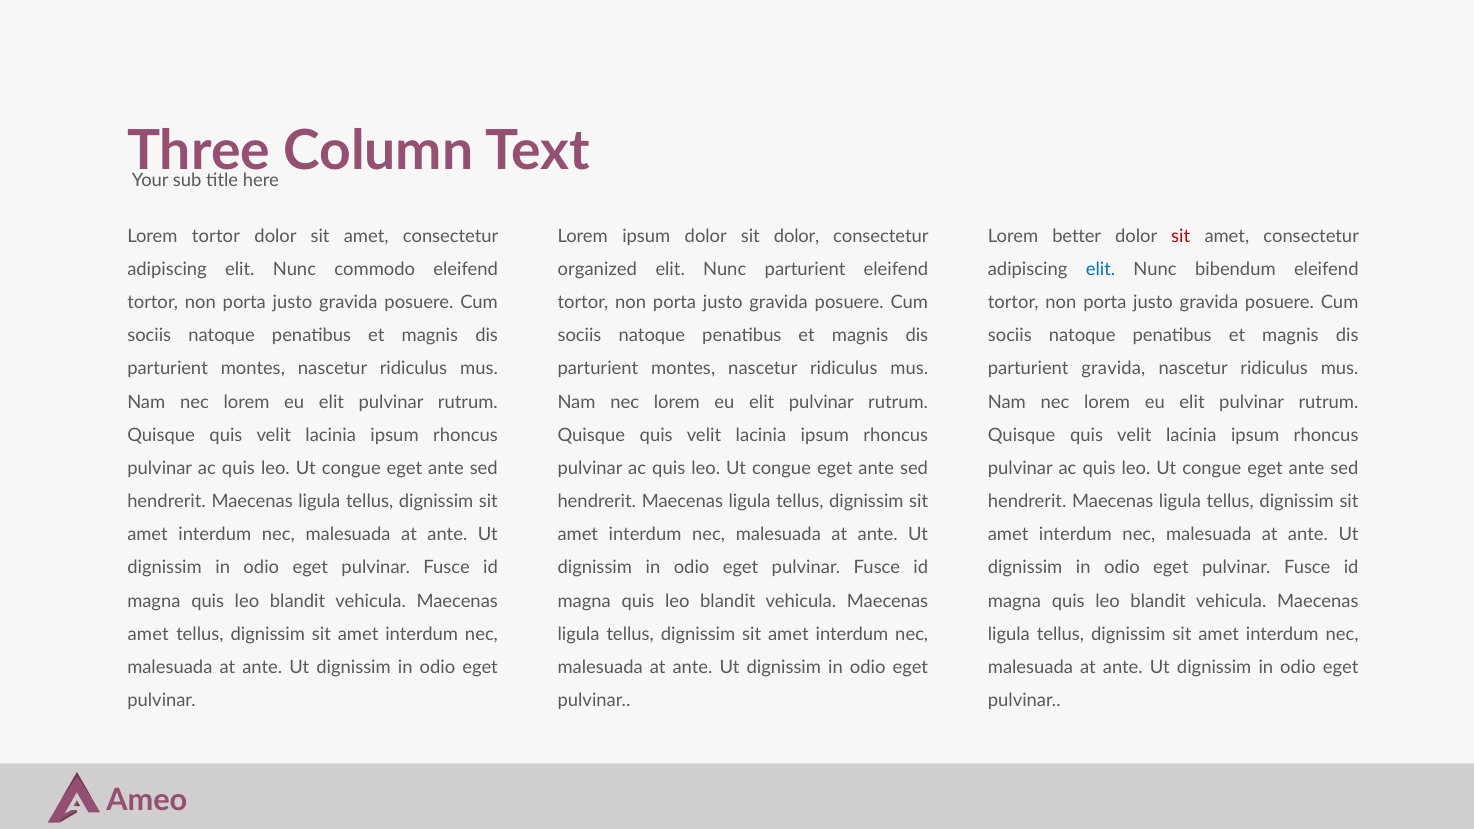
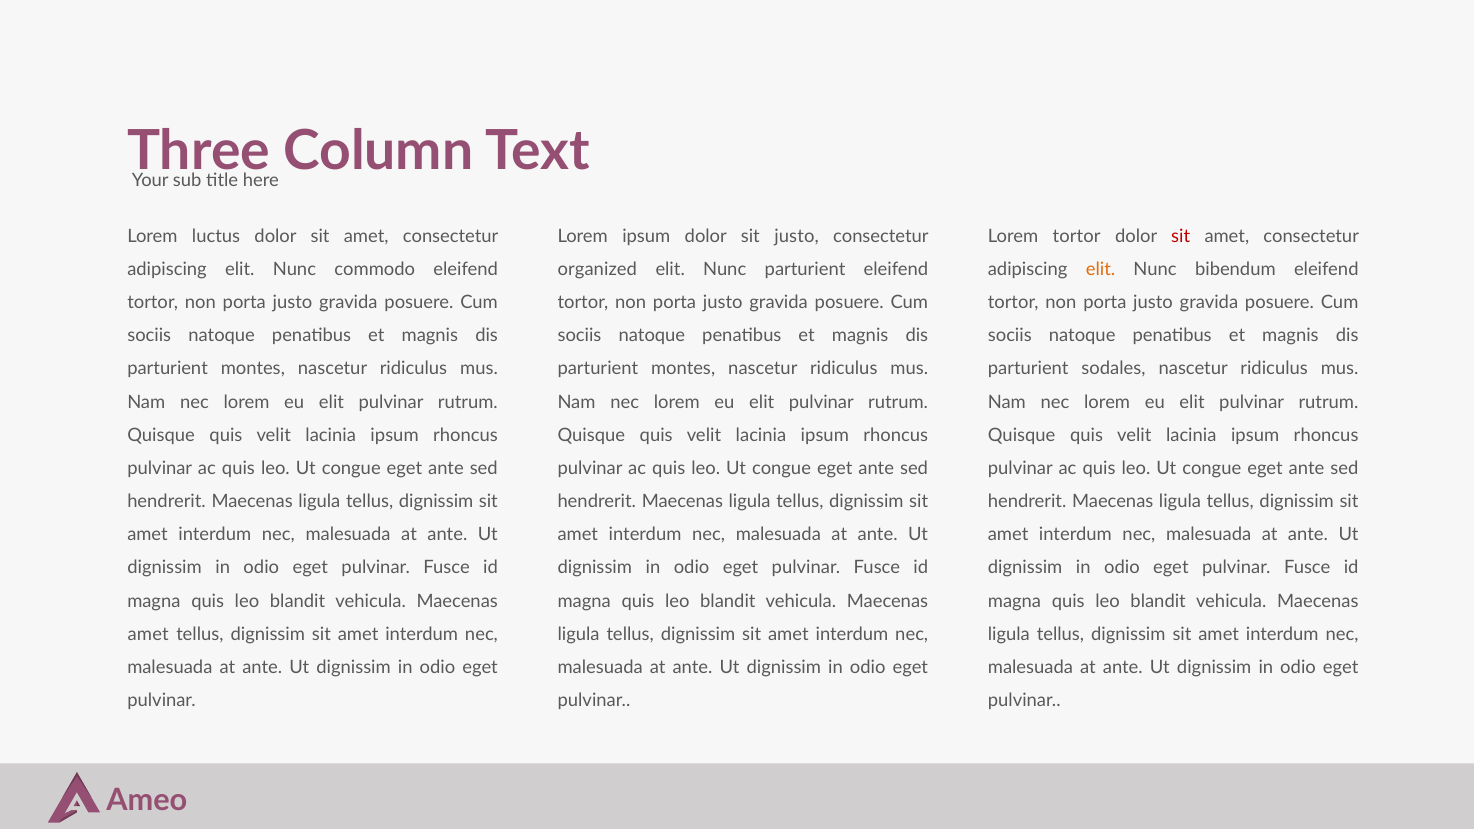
Lorem tortor: tortor -> luctus
sit dolor: dolor -> justo
Lorem better: better -> tortor
elit at (1101, 269) colour: blue -> orange
parturient gravida: gravida -> sodales
